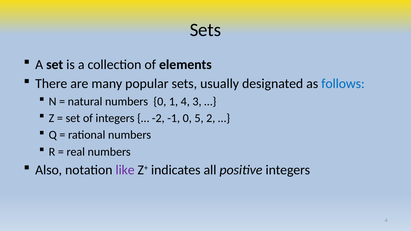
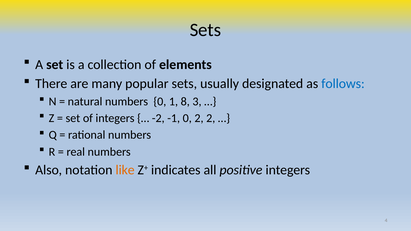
1 4: 4 -> 8
0 5: 5 -> 2
like colour: purple -> orange
